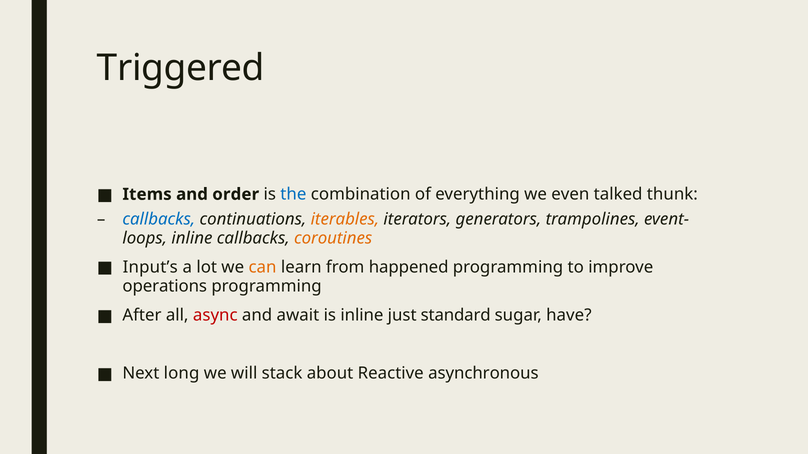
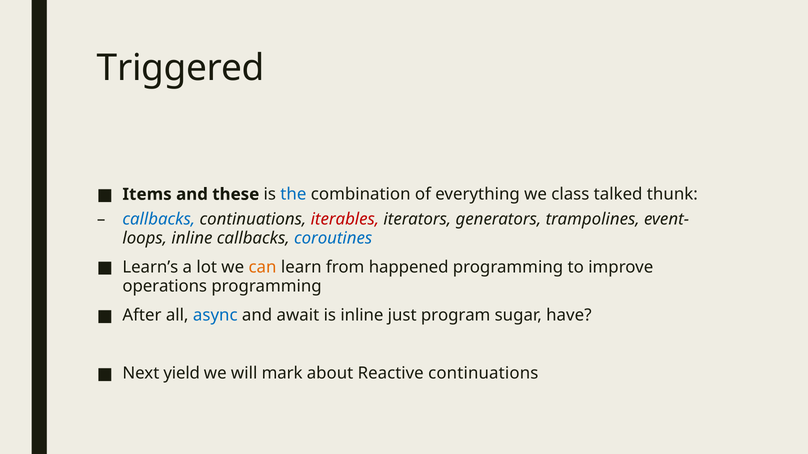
order: order -> these
even: even -> class
iterables colour: orange -> red
coroutines colour: orange -> blue
Input’s: Input’s -> Learn’s
async colour: red -> blue
standard: standard -> program
long: long -> yield
stack: stack -> mark
Reactive asynchronous: asynchronous -> continuations
